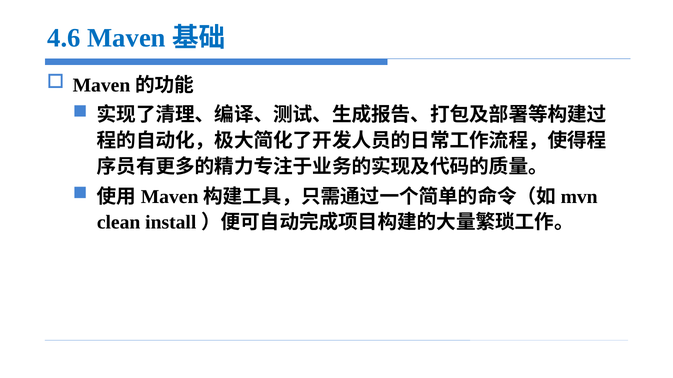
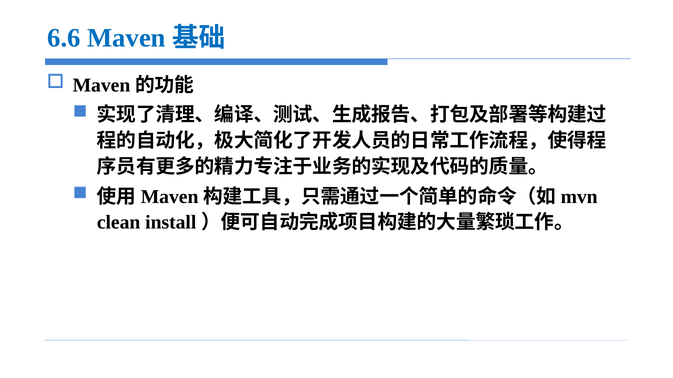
4.6: 4.6 -> 6.6
